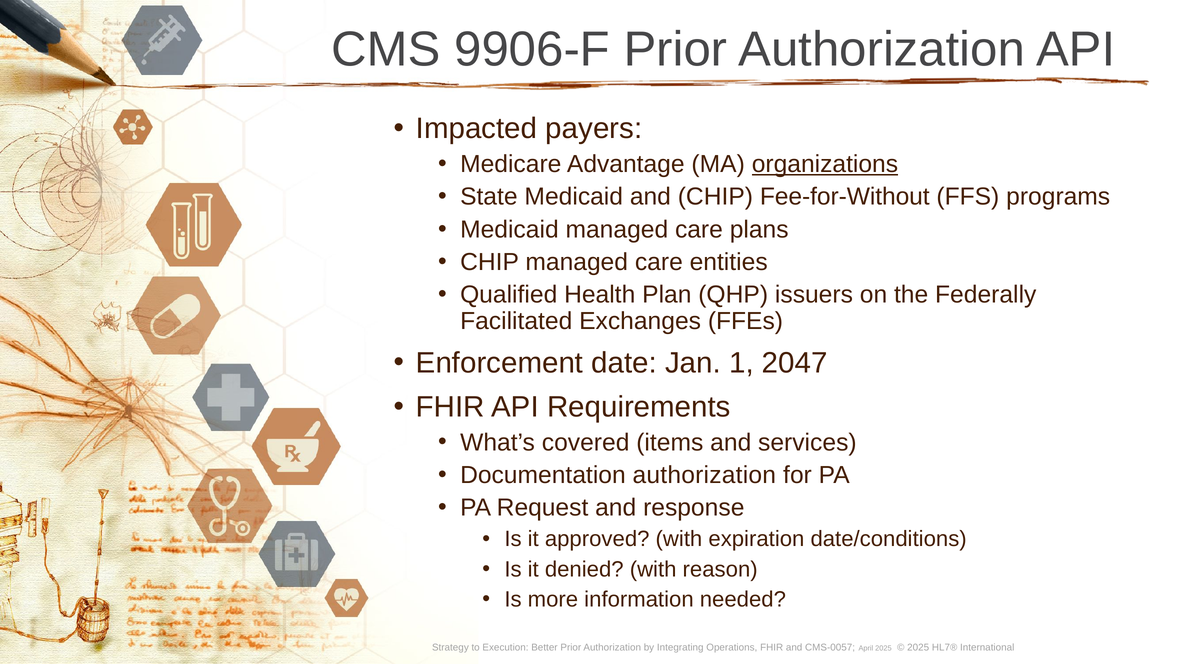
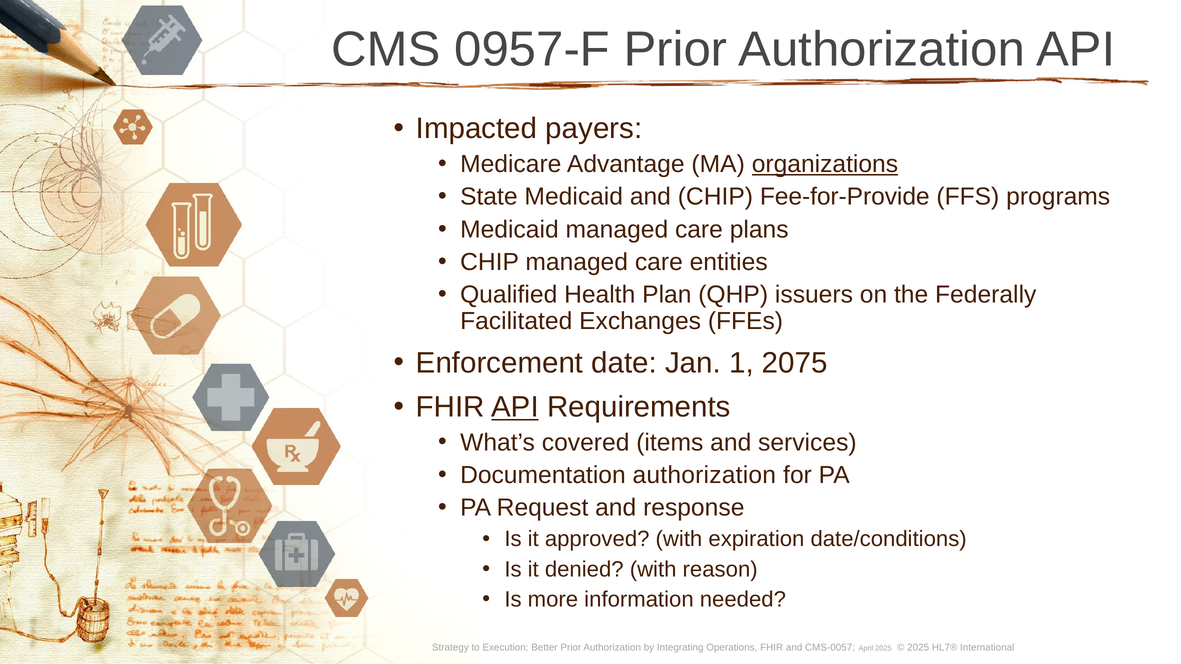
9906-F: 9906-F -> 0957-F
Fee-for-Without: Fee-for-Without -> Fee-for-Provide
2047: 2047 -> 2075
API at (515, 407) underline: none -> present
